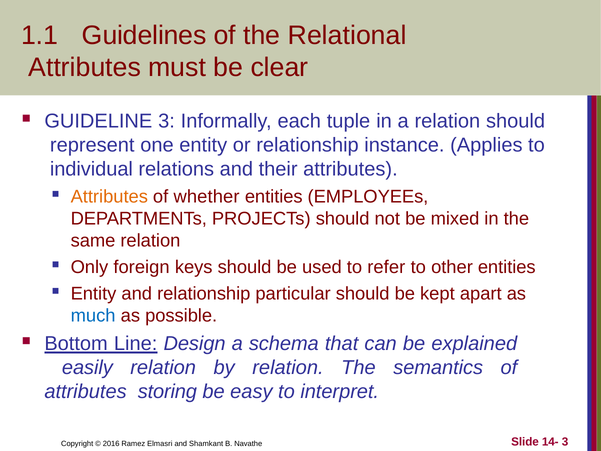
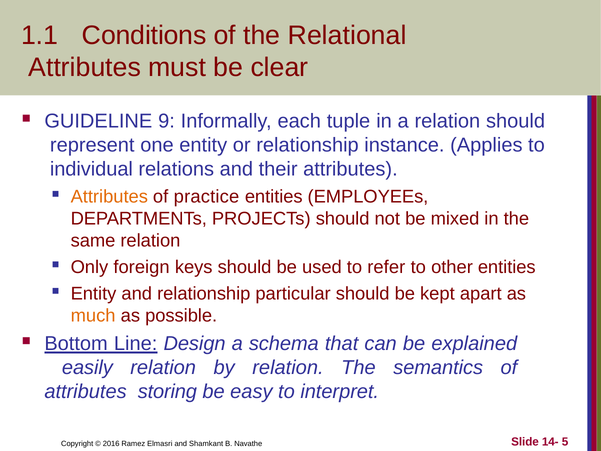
Guidelines: Guidelines -> Conditions
GUIDELINE 3: 3 -> 9
whether: whether -> practice
much colour: blue -> orange
14- 3: 3 -> 5
